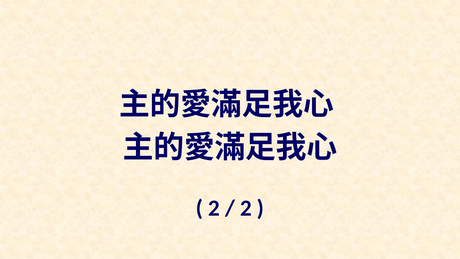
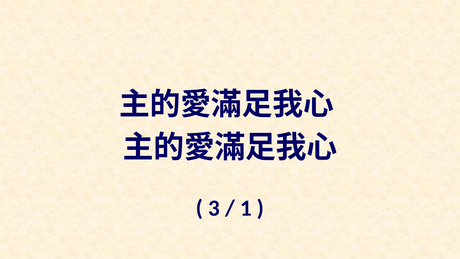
2 at (214, 208): 2 -> 3
2 at (246, 208): 2 -> 1
